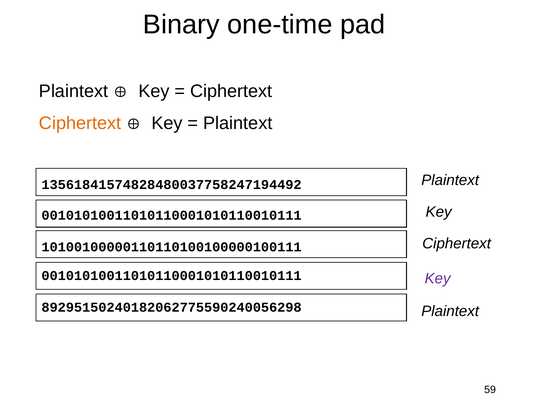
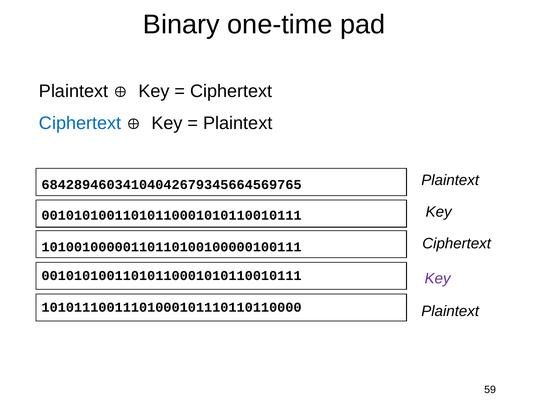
Ciphertext at (80, 123) colour: orange -> blue
13561841574828480037758247194492: 13561841574828480037758247194492 -> 68428946034104042679345664569765
89295150240182062775590240056298: 89295150240182062775590240056298 -> 10101110011101000101110110110000
